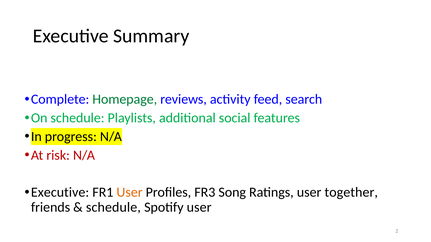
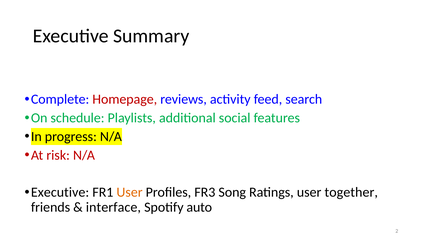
Homepage colour: green -> red
schedule at (113, 208): schedule -> interface
Spotify user: user -> auto
